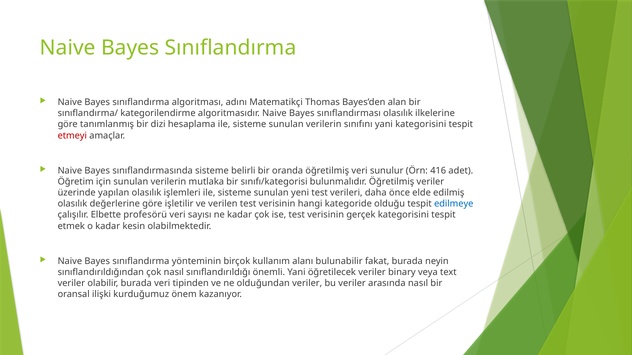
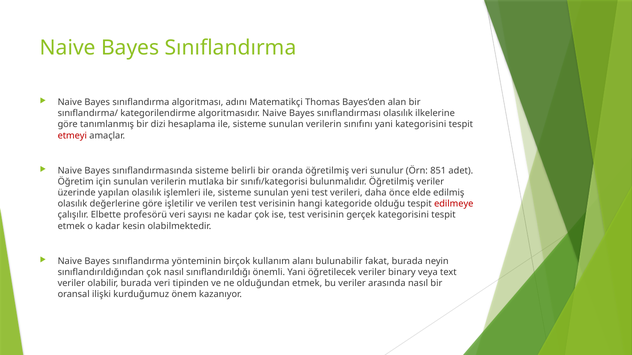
416: 416 -> 851
edilmeye colour: blue -> red
olduğundan veriler: veriler -> etmek
